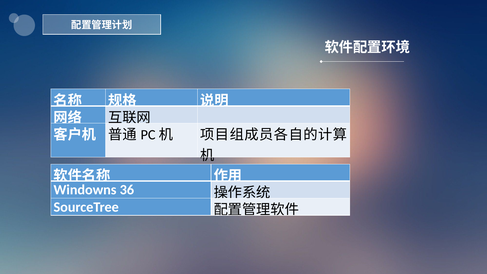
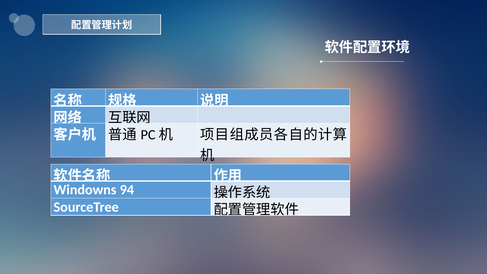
36: 36 -> 94
